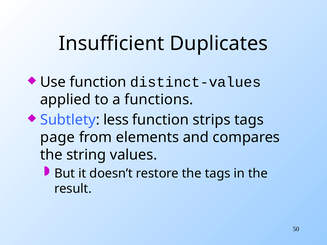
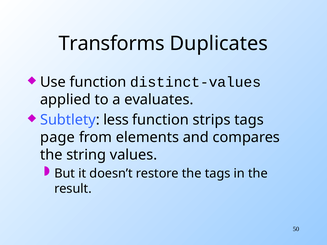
Insufficient: Insufficient -> Transforms
functions: functions -> evaluates
